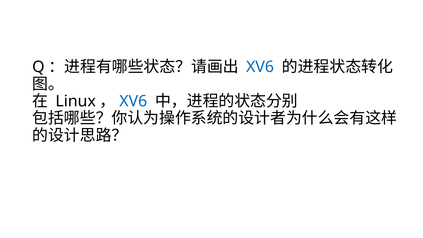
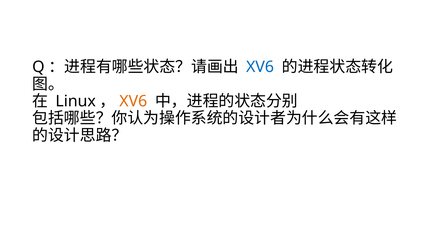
XV6 at (133, 101) colour: blue -> orange
